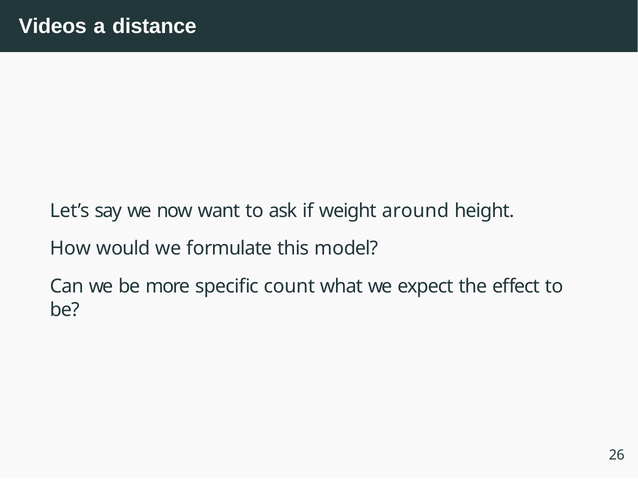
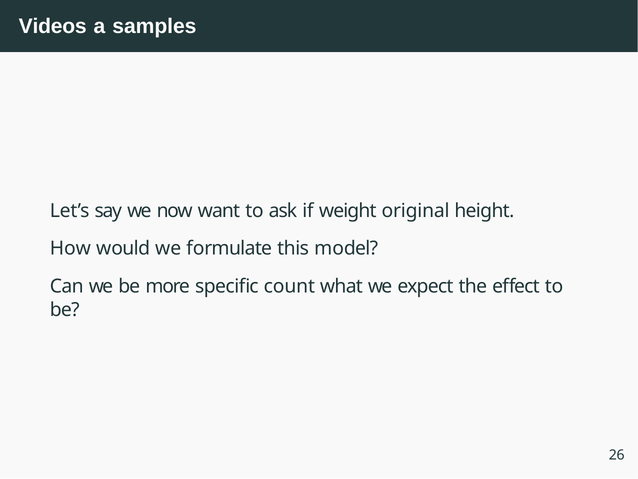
distance: distance -> samples
around: around -> original
